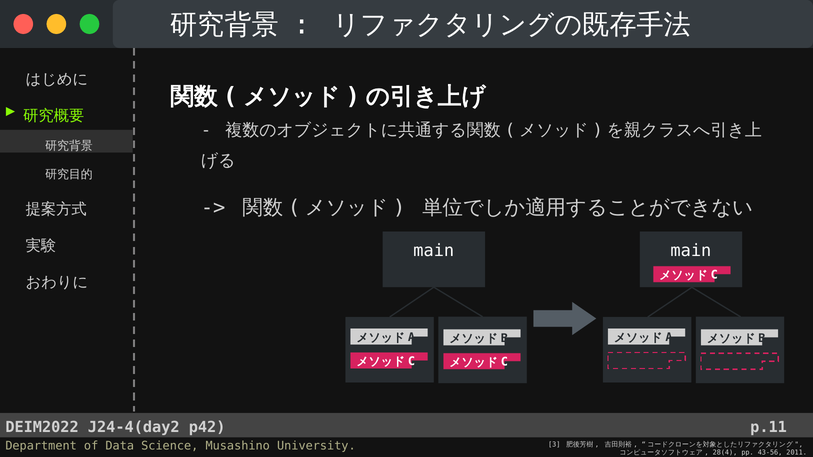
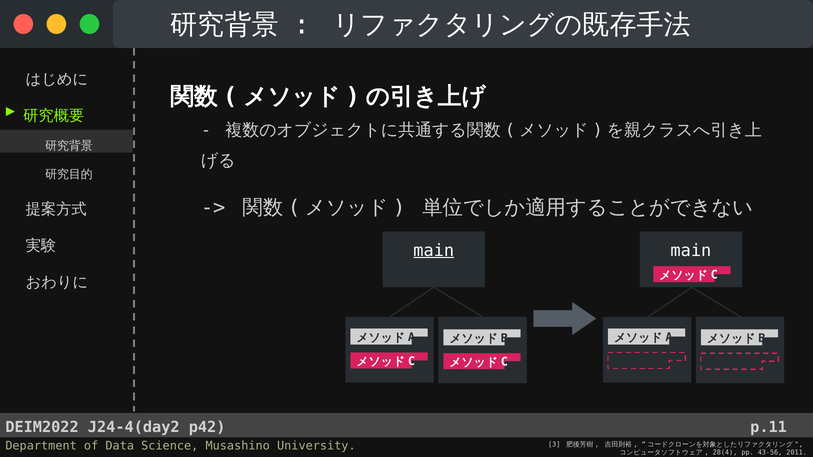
main at (434, 251) underline: none -> present
